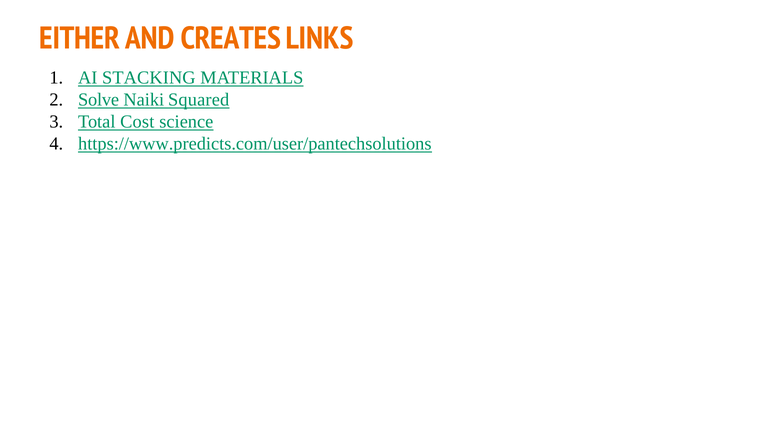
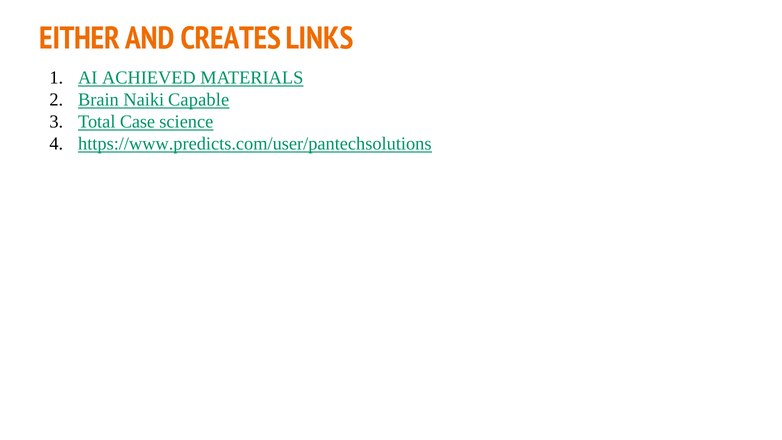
STACKING: STACKING -> ACHIEVED
Solve: Solve -> Brain
Squared: Squared -> Capable
Cost: Cost -> Case
